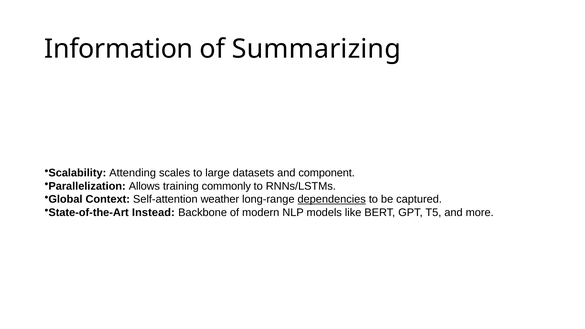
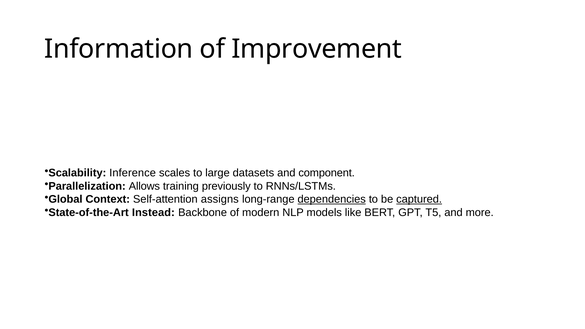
Summarizing: Summarizing -> Improvement
Attending: Attending -> Inference
commonly: commonly -> previously
weather: weather -> assigns
captured underline: none -> present
